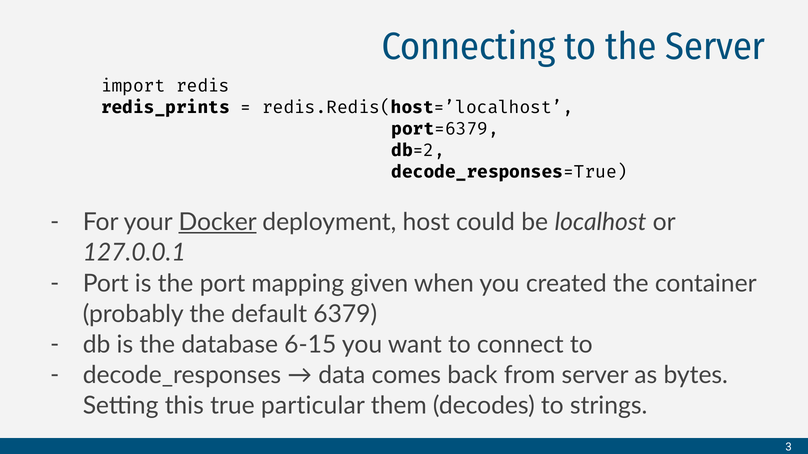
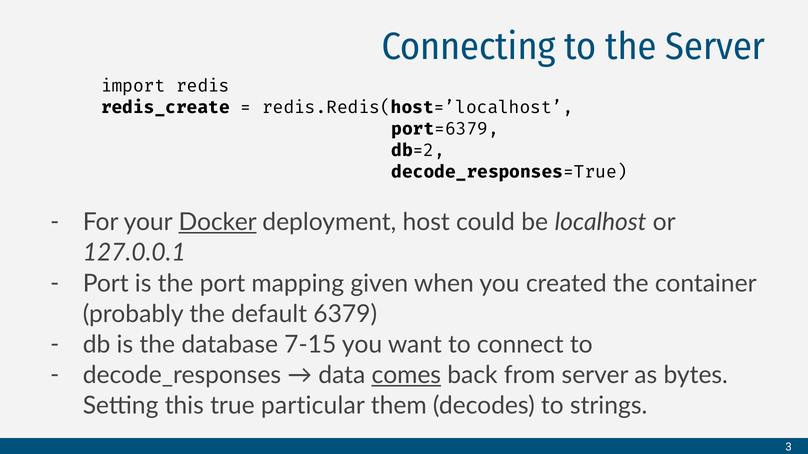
redis_prints: redis_prints -> redis_create
6-15: 6-15 -> 7-15
comes underline: none -> present
